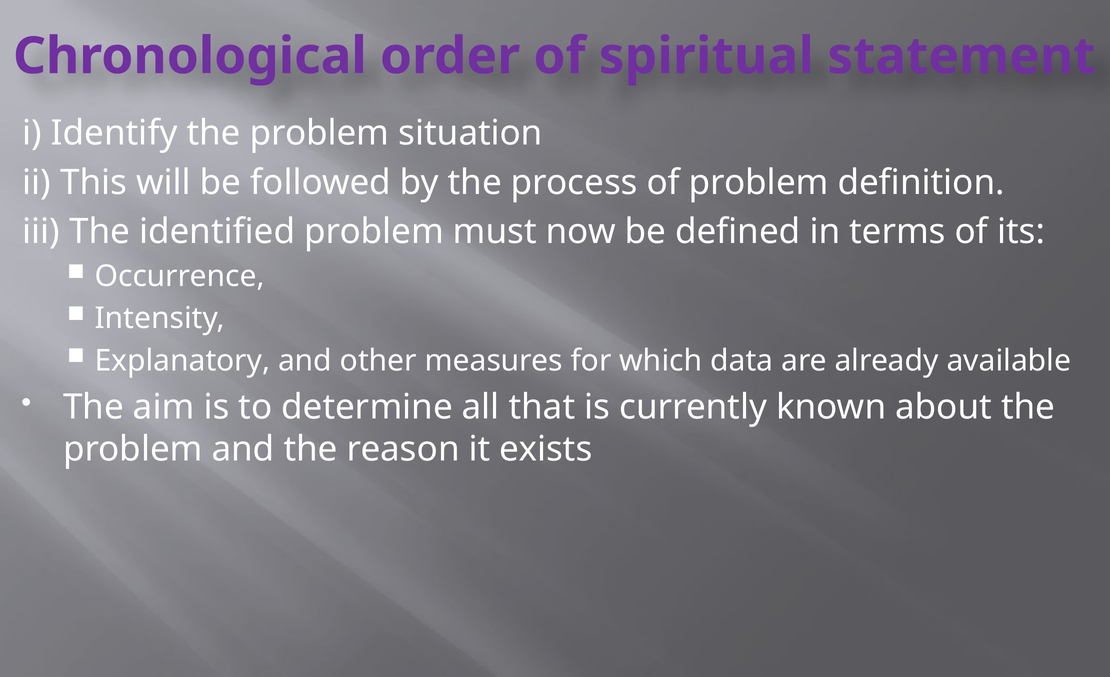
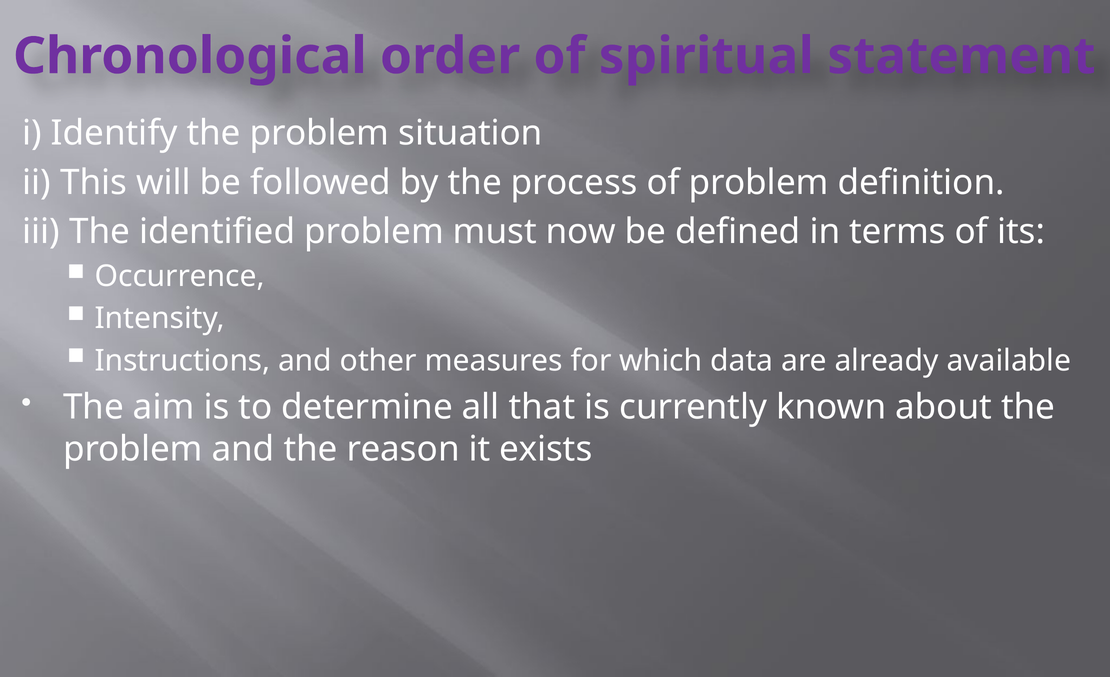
Explanatory: Explanatory -> Instructions
